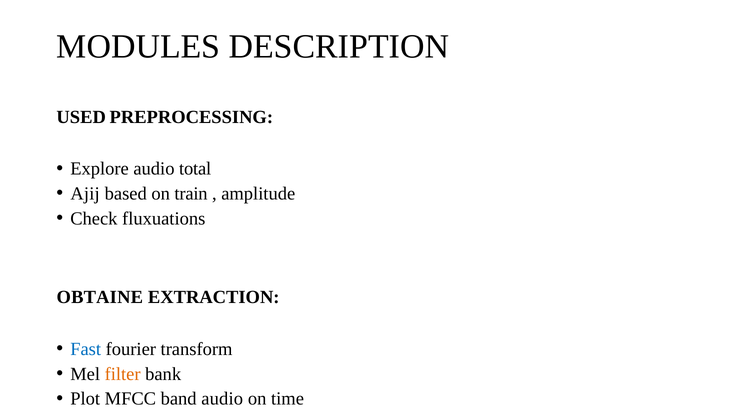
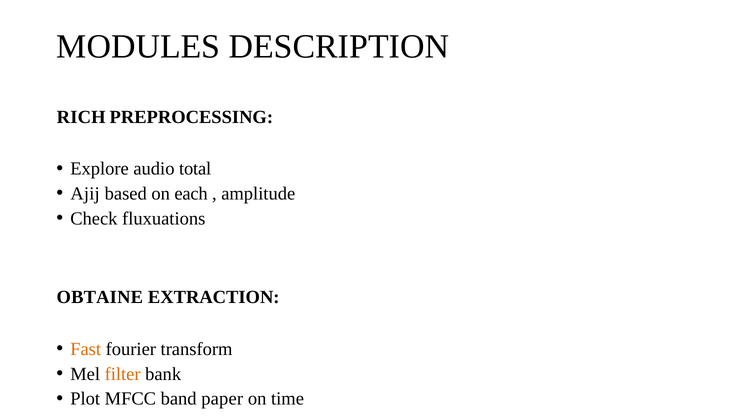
USED: USED -> RICH
train: train -> each
Fast colour: blue -> orange
band audio: audio -> paper
